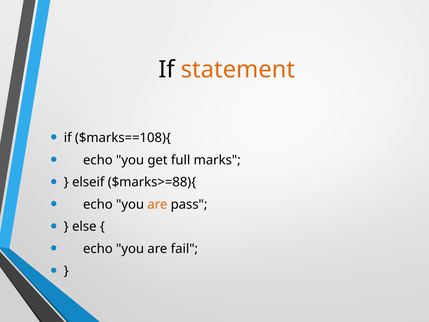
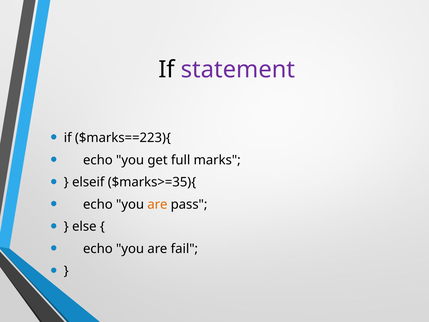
statement colour: orange -> purple
$marks==108){: $marks==108){ -> $marks==223){
$marks>=88){: $marks>=88){ -> $marks>=35){
